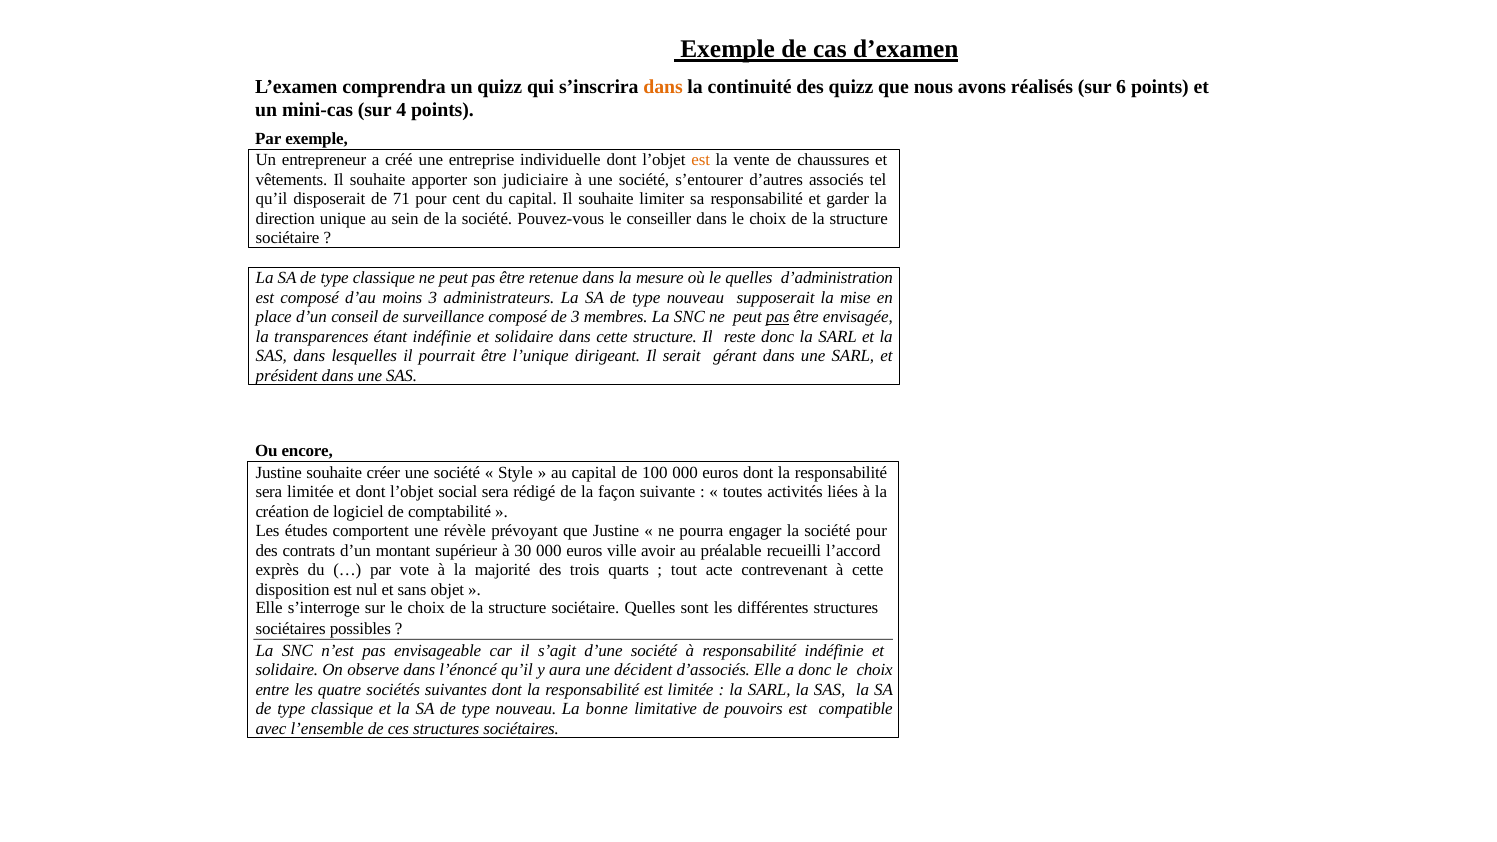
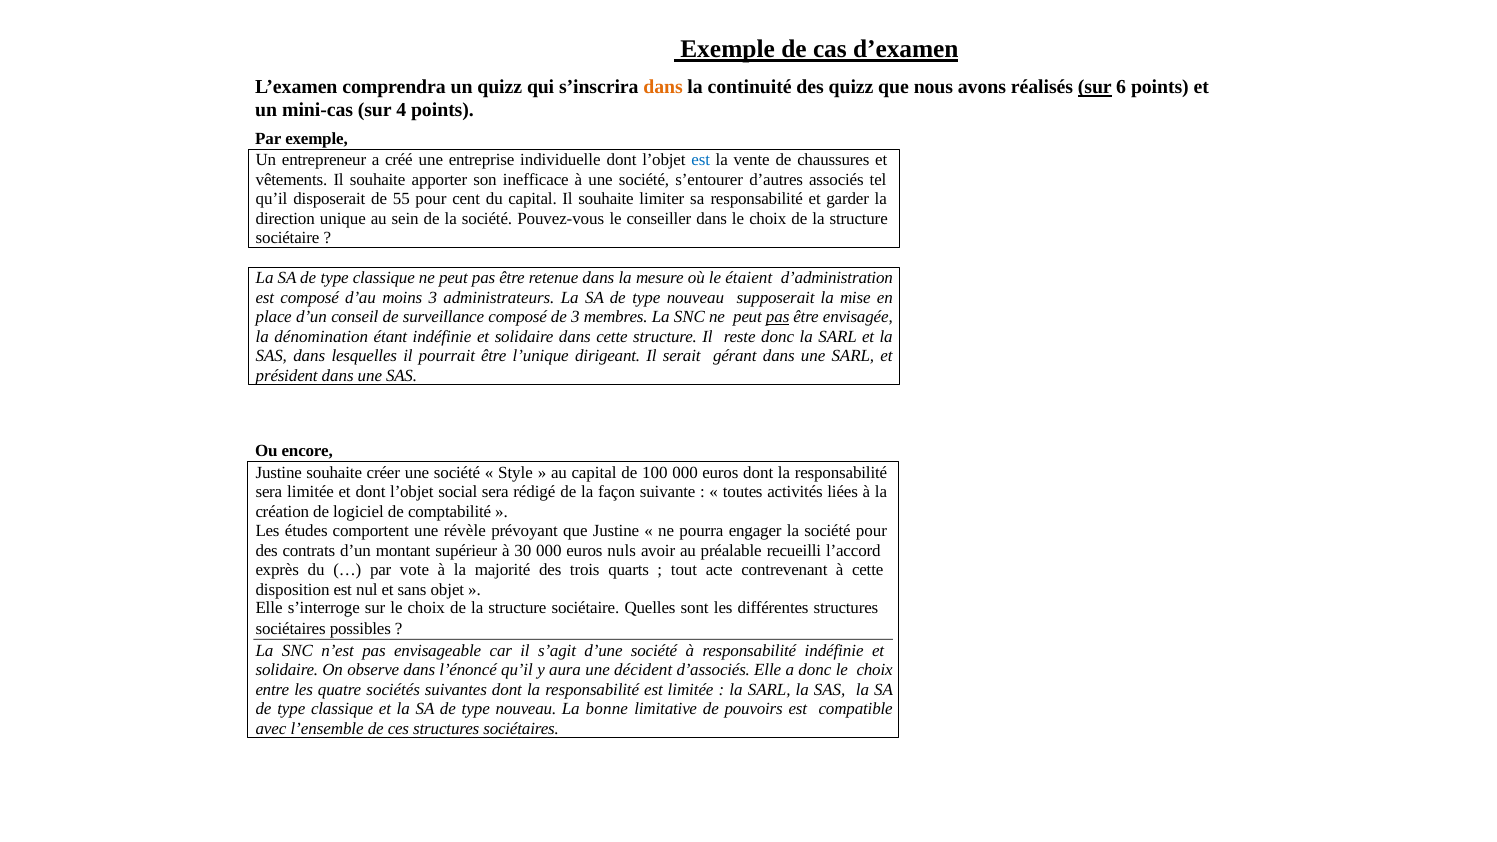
sur at (1095, 87) underline: none -> present
est at (701, 160) colour: orange -> blue
judiciaire: judiciaire -> inefficace
71: 71 -> 55
le quelles: quelles -> étaient
transparences: transparences -> dénomination
ville: ville -> nuls
